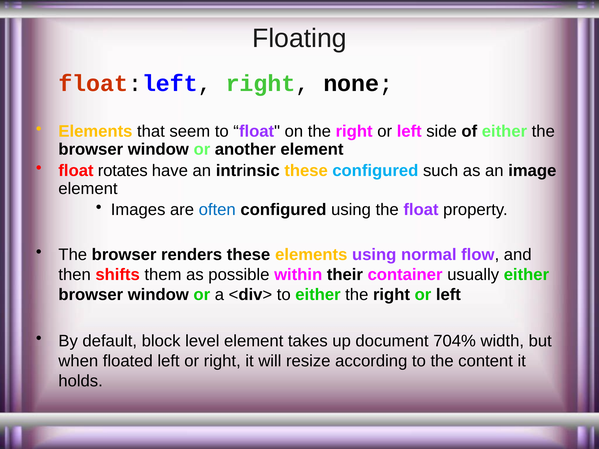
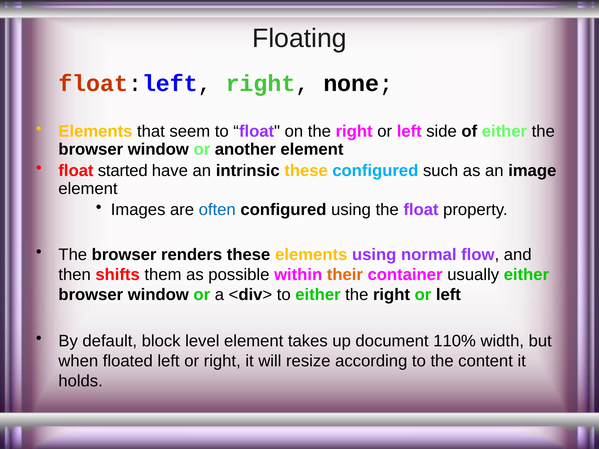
rotates: rotates -> started
their colour: black -> orange
704%: 704% -> 110%
